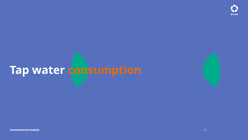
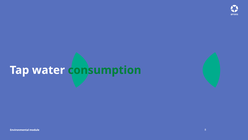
consumption colour: orange -> green
